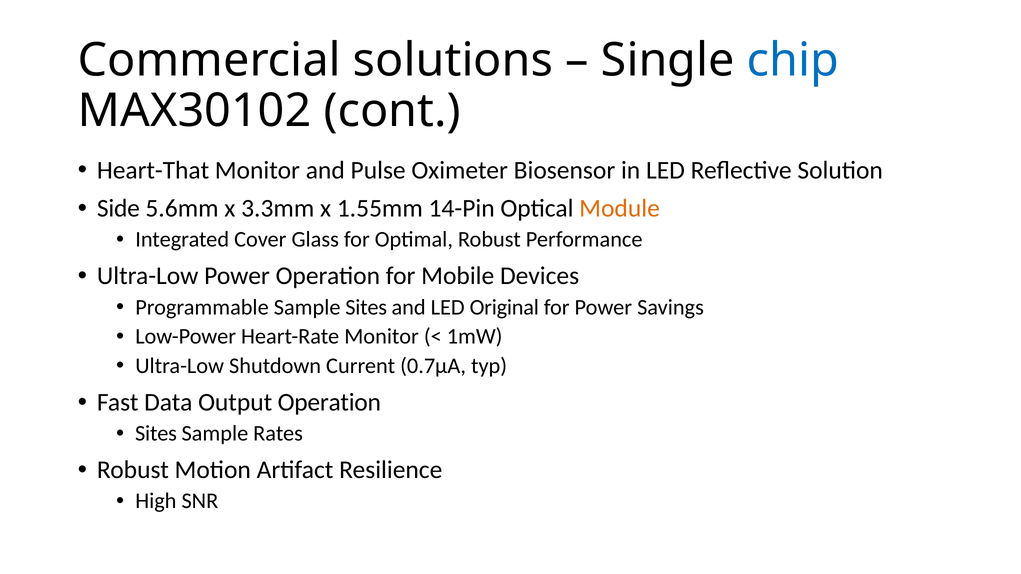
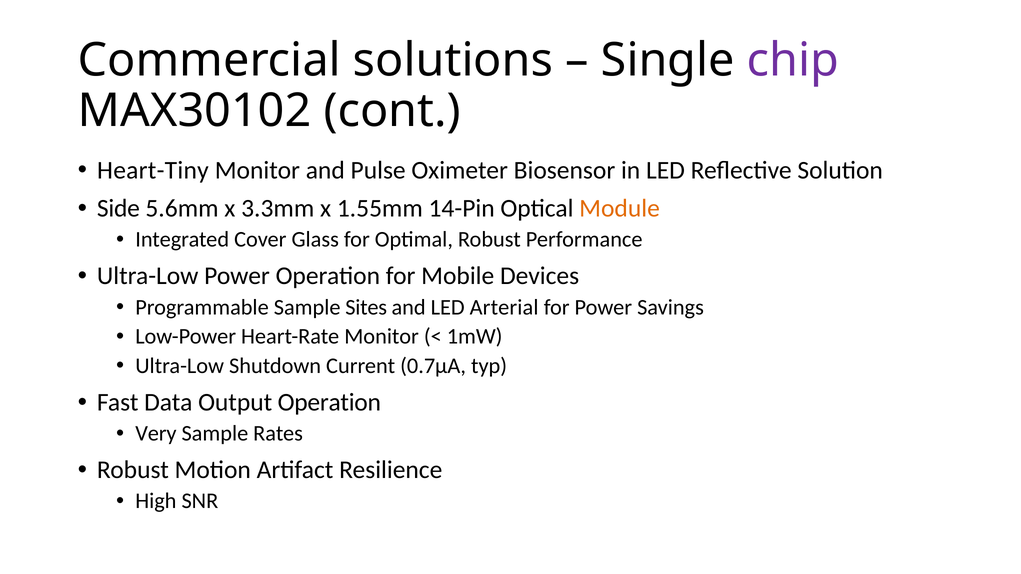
chip colour: blue -> purple
Heart-That: Heart-That -> Heart-Tiny
Original: Original -> Arterial
Sites at (156, 434): Sites -> Very
